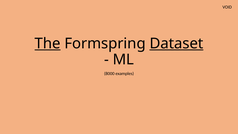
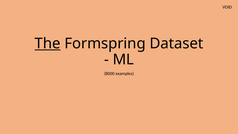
Dataset underline: present -> none
